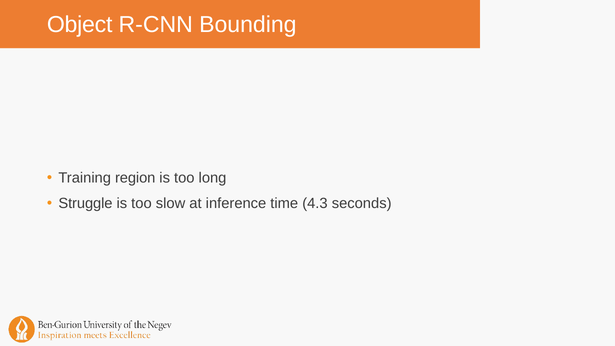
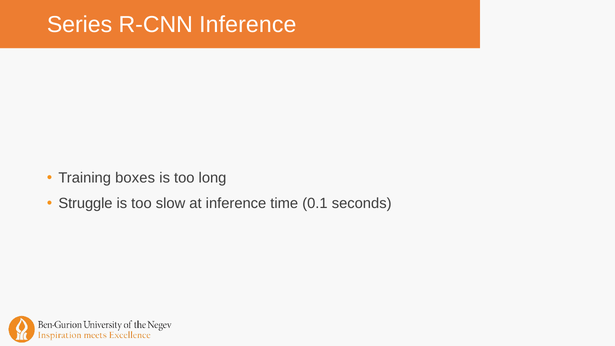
Object: Object -> Series
R-CNN Bounding: Bounding -> Inference
region: region -> boxes
4.3: 4.3 -> 0.1
